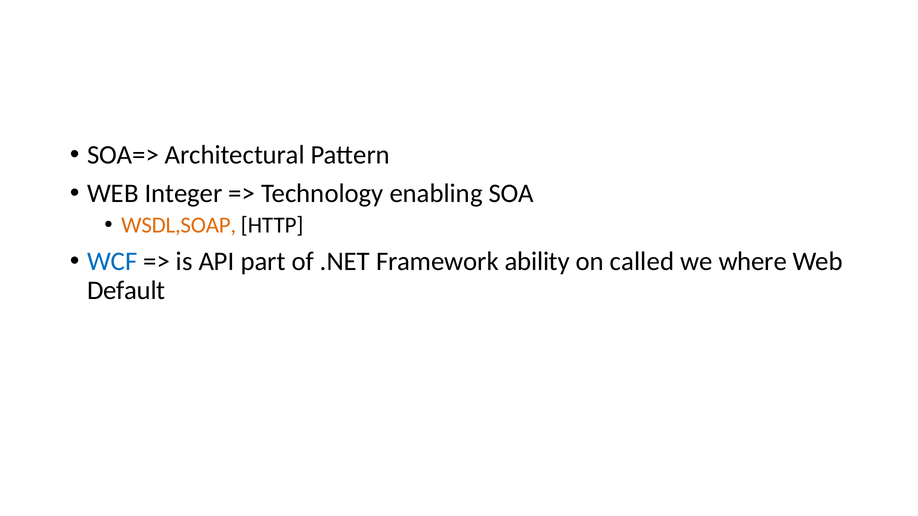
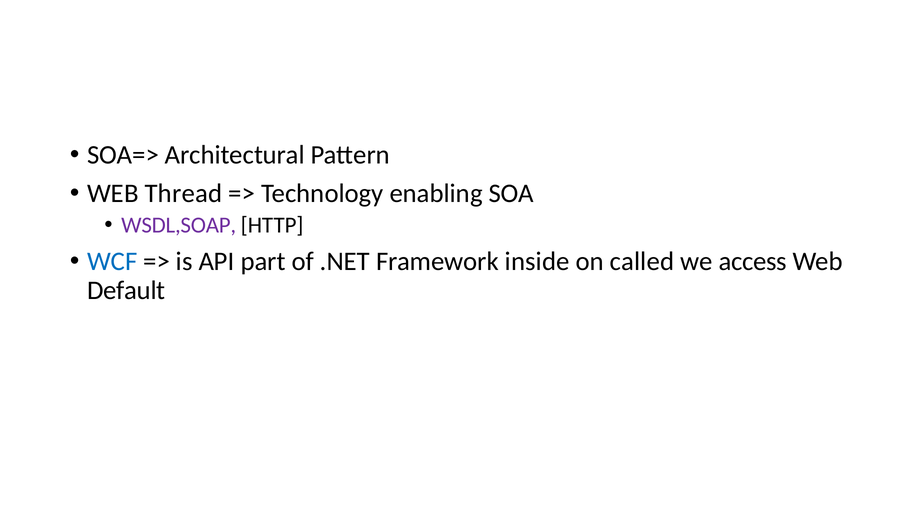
Integer: Integer -> Thread
WSDL,SOAP colour: orange -> purple
ability: ability -> inside
where: where -> access
